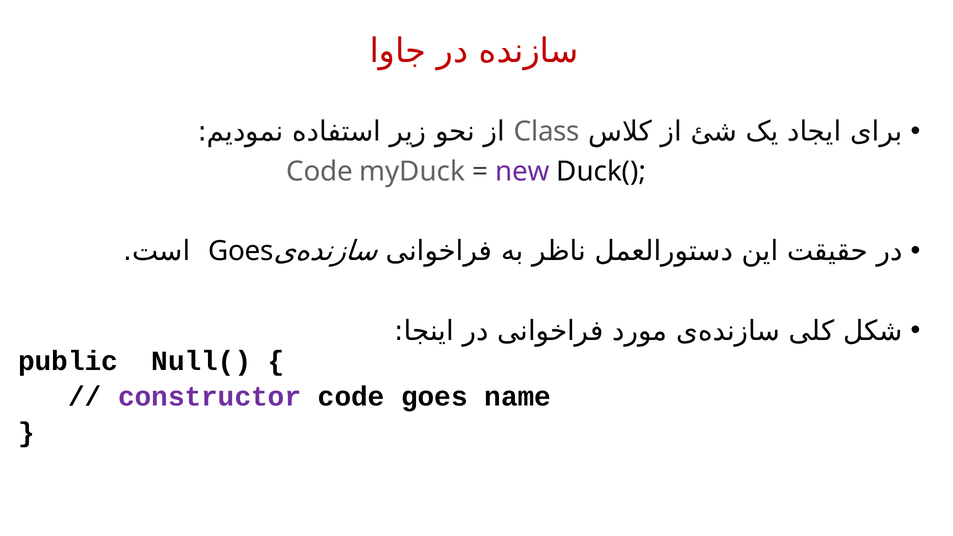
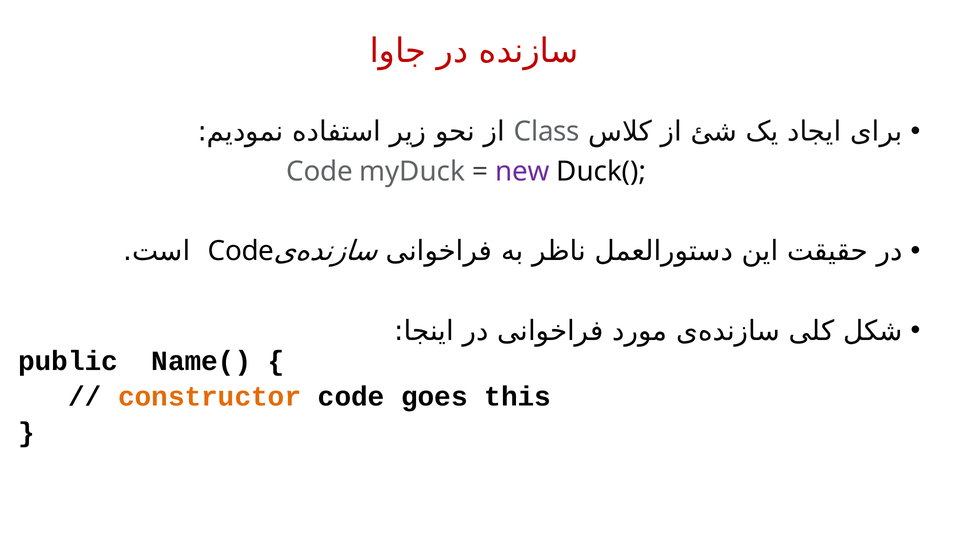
Goes at (241, 251): Goes -> Code
Null(: Null( -> Name(
constructor colour: purple -> orange
name: name -> this
